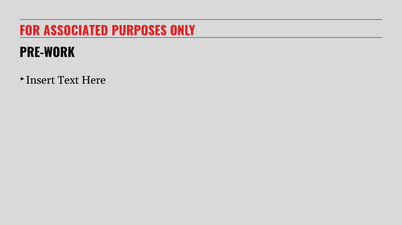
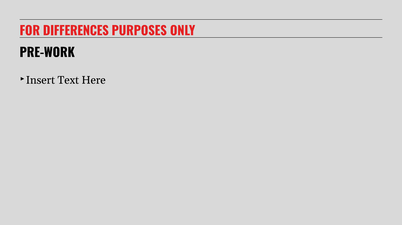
ASSOCIATED: ASSOCIATED -> DIFFERENCES
